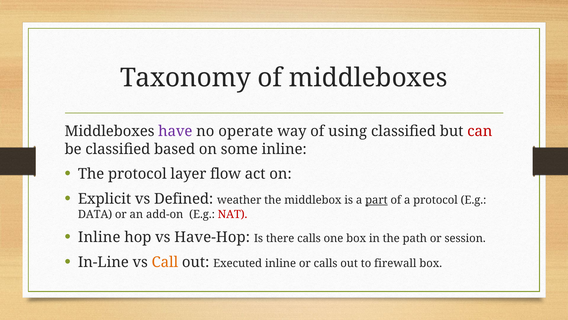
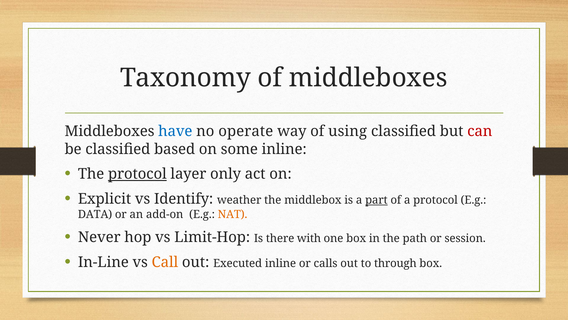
have colour: purple -> blue
protocol at (137, 174) underline: none -> present
flow: flow -> only
Defined: Defined -> Identify
NAT colour: red -> orange
Inline at (99, 237): Inline -> Never
Have-Hop: Have-Hop -> Limit-Hop
there calls: calls -> with
firewall: firewall -> through
